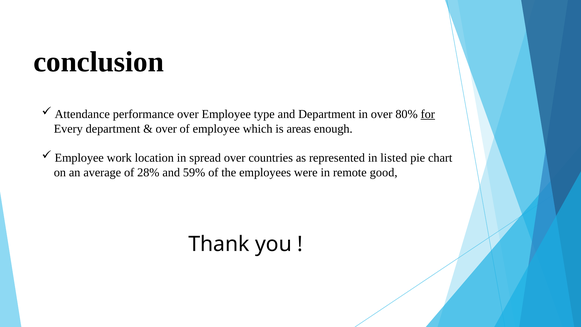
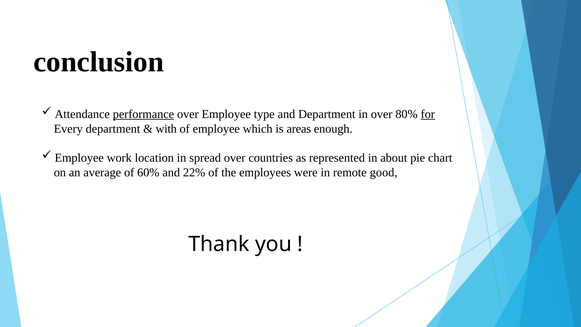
performance underline: none -> present
over at (166, 129): over -> with
listed: listed -> about
28%: 28% -> 60%
59%: 59% -> 22%
